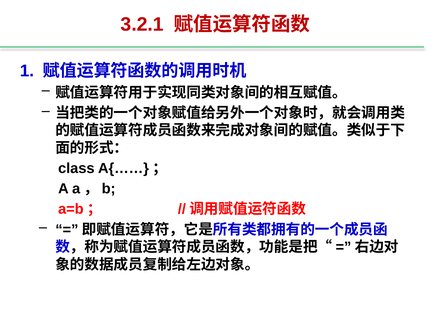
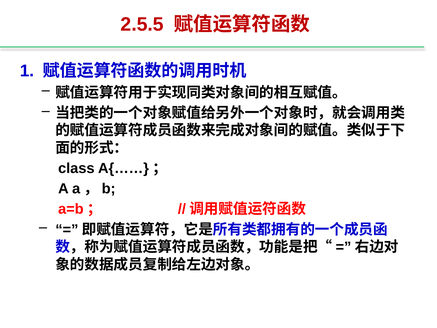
3.2.1: 3.2.1 -> 2.5.5
